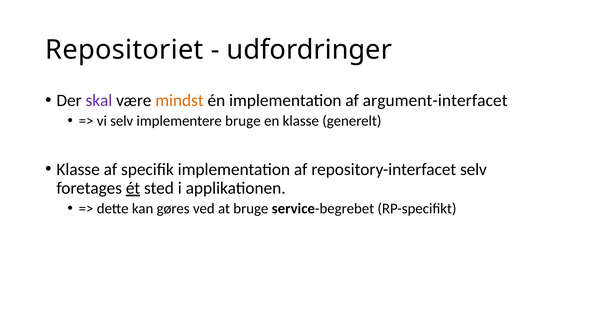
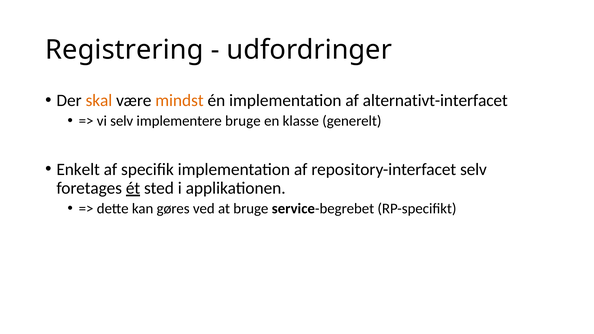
Repositoriet: Repositoriet -> Registrering
skal colour: purple -> orange
argument-interfacet: argument-interfacet -> alternativt-interfacet
Klasse at (78, 169): Klasse -> Enkelt
